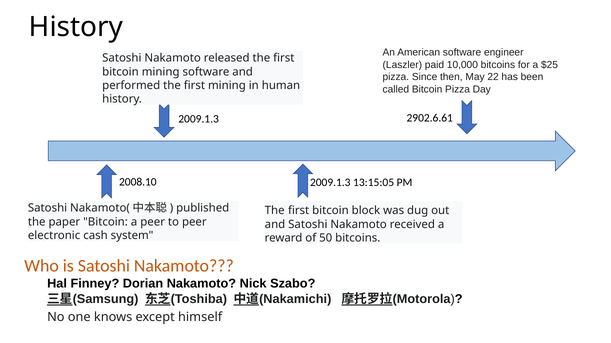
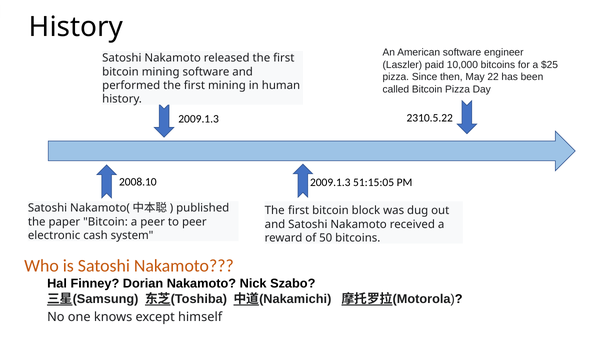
2902.6.61: 2902.6.61 -> 2310.5.22
13:15:05: 13:15:05 -> 51:15:05
